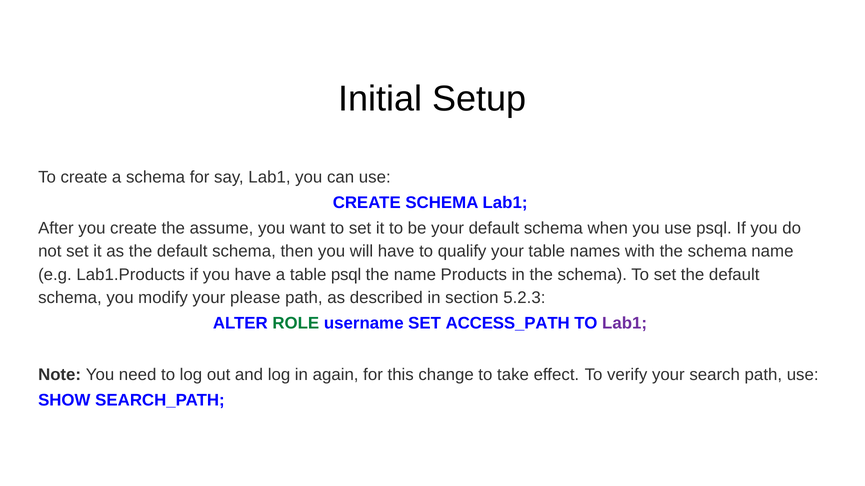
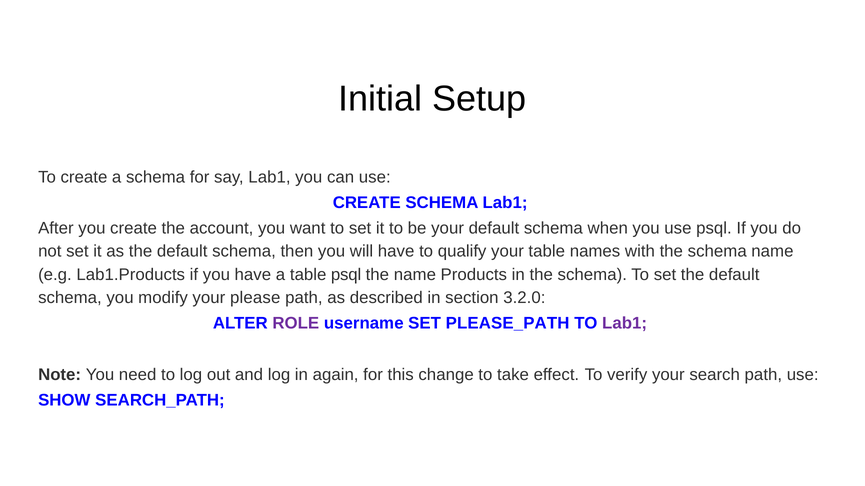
assume: assume -> account
5.2.3: 5.2.3 -> 3.2.0
ROLE colour: green -> purple
ACCESS_PATH: ACCESS_PATH -> PLEASE_PATH
